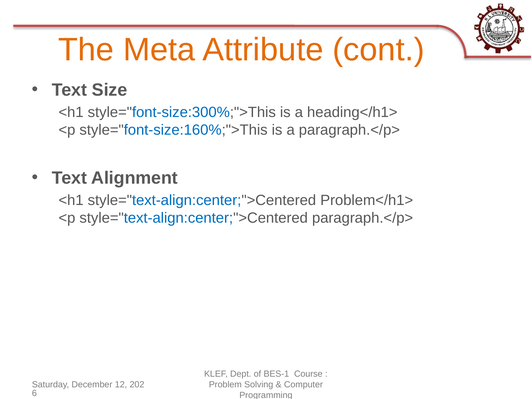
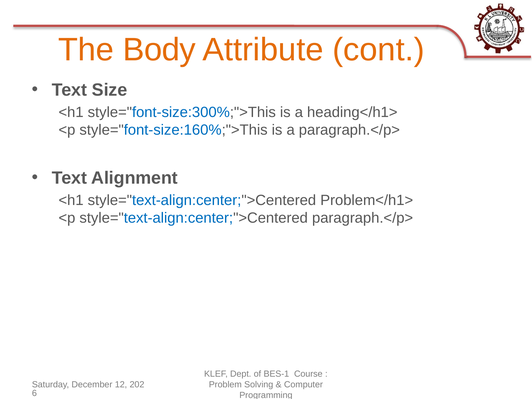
Meta: Meta -> Body
